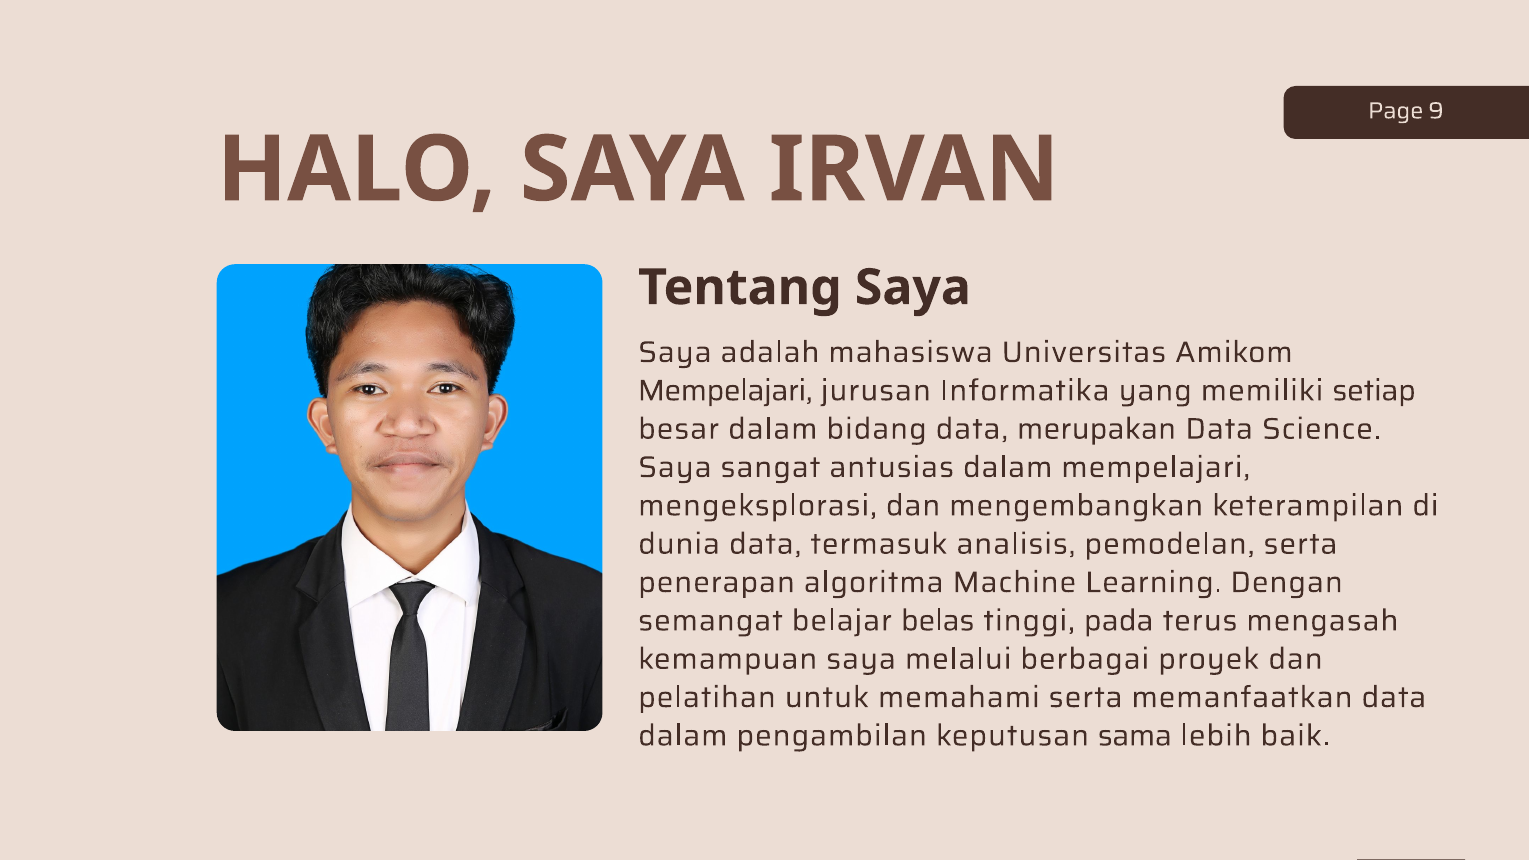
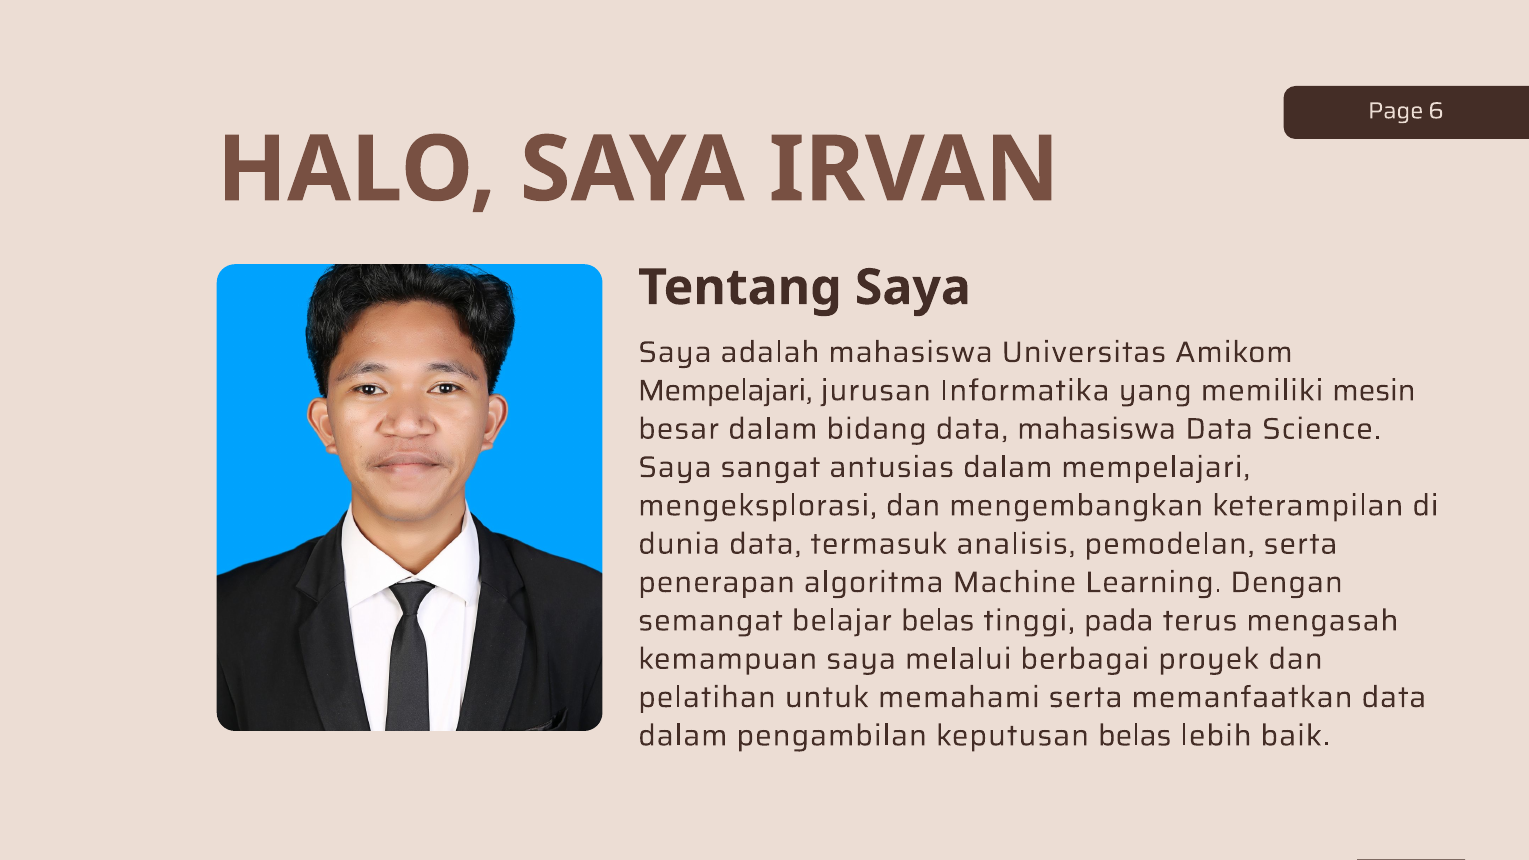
9: 9 -> 6
setiap: setiap -> mesin
data merupakan: merupakan -> mahasiswa
keputusan sama: sama -> belas
